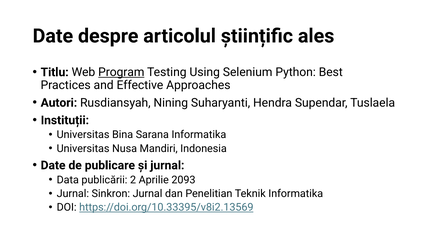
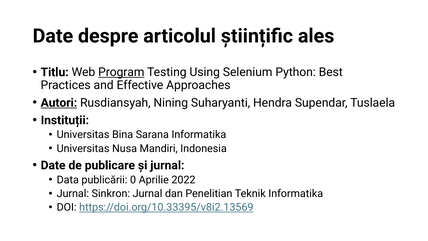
Autori underline: none -> present
2: 2 -> 0
2093: 2093 -> 2022
